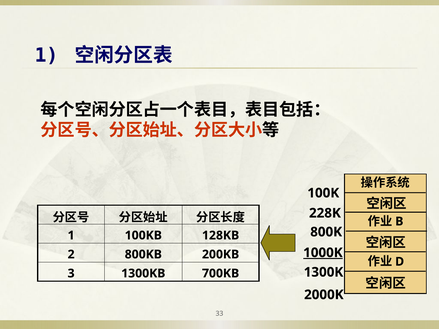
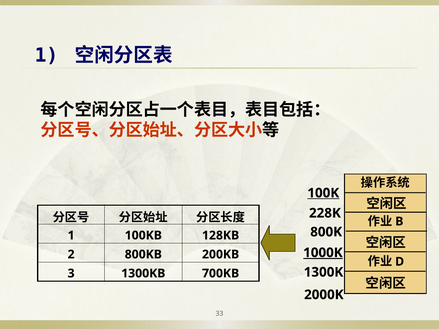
100K underline: none -> present
